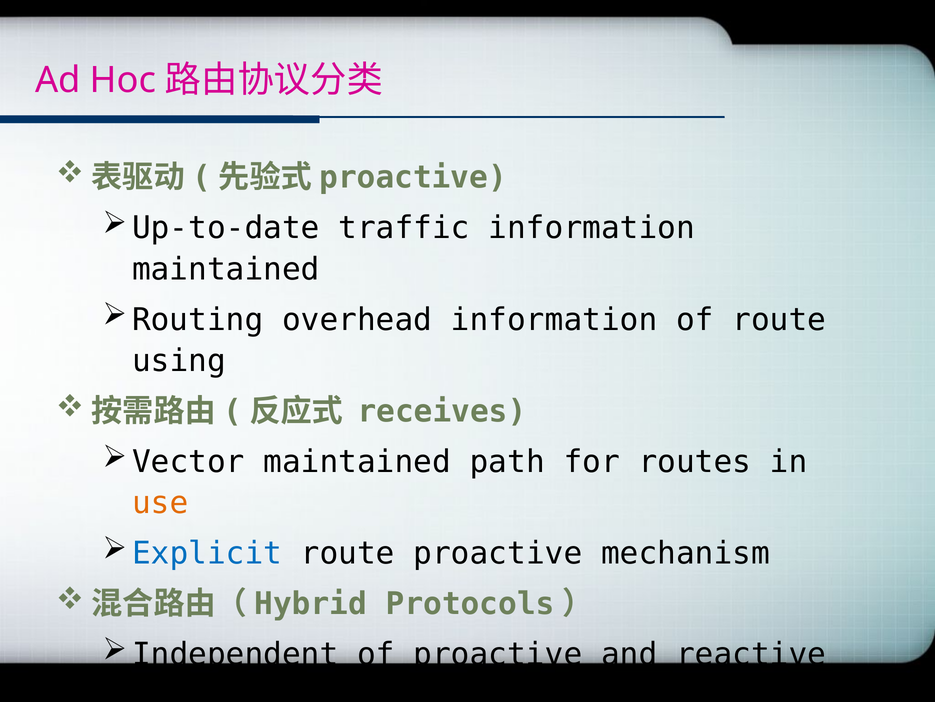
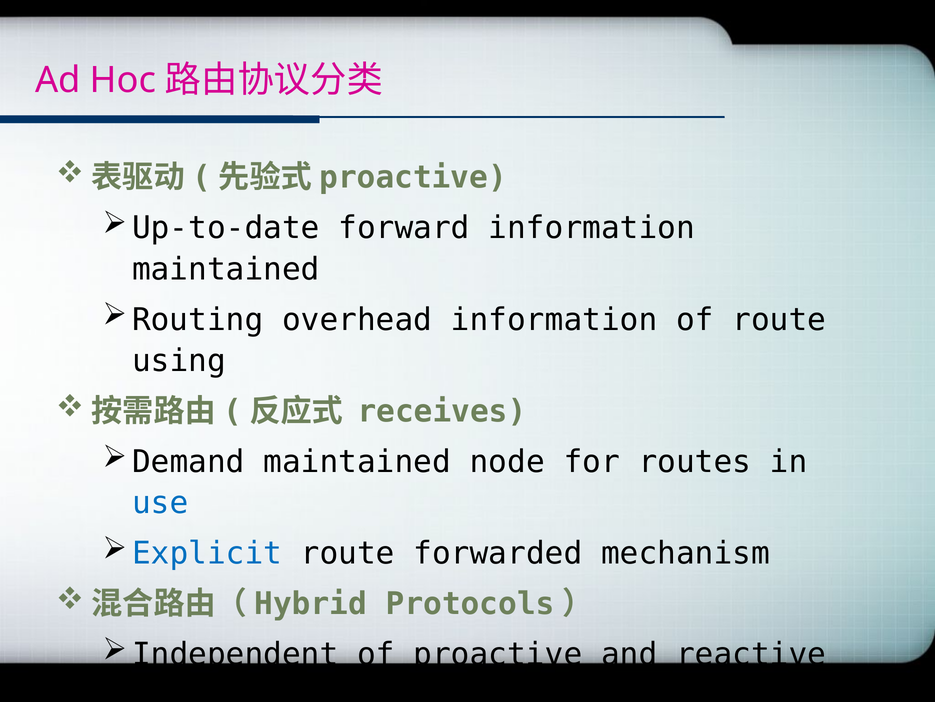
traffic: traffic -> forward
Vector: Vector -> Demand
path: path -> node
use colour: orange -> blue
route proactive: proactive -> forwarded
